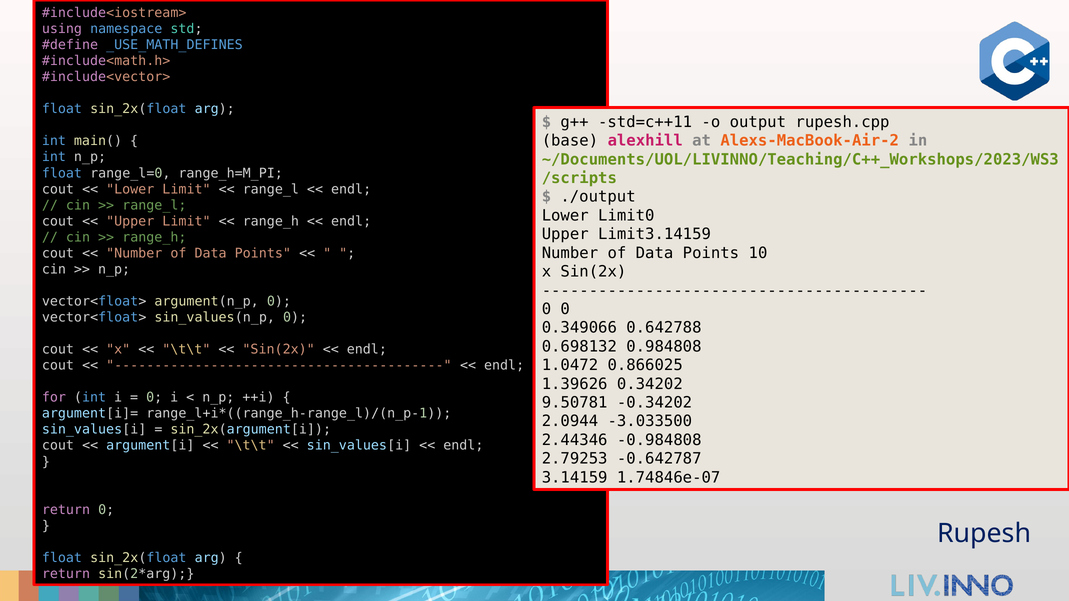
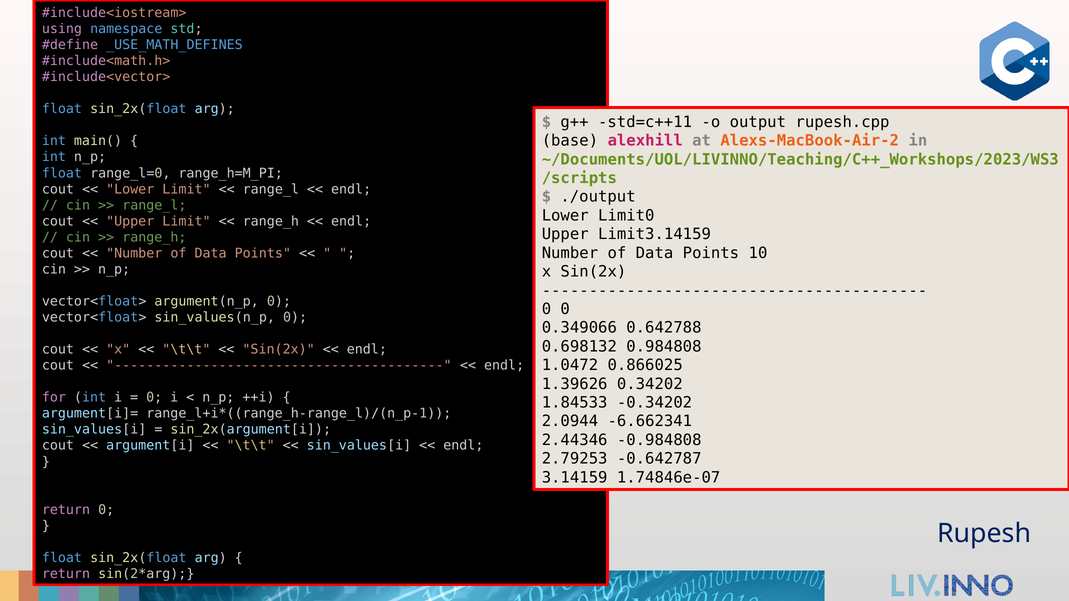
9.50781: 9.50781 -> 1.84533
-3.033500: -3.033500 -> -6.662341
